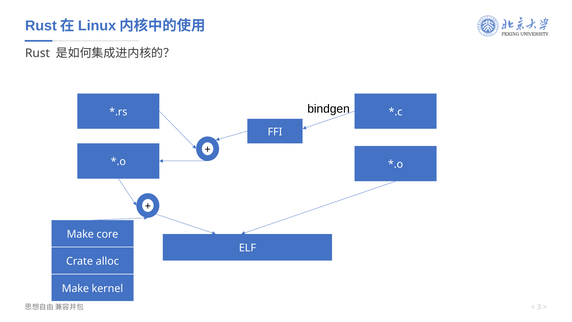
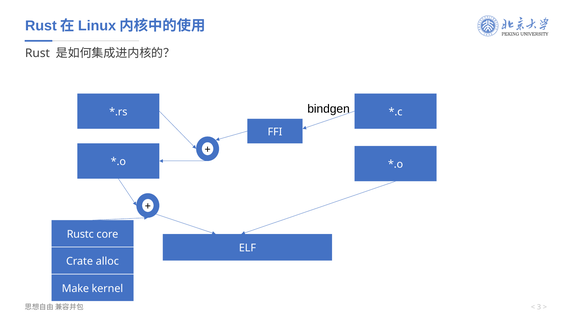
Make at (80, 234): Make -> Rustc
